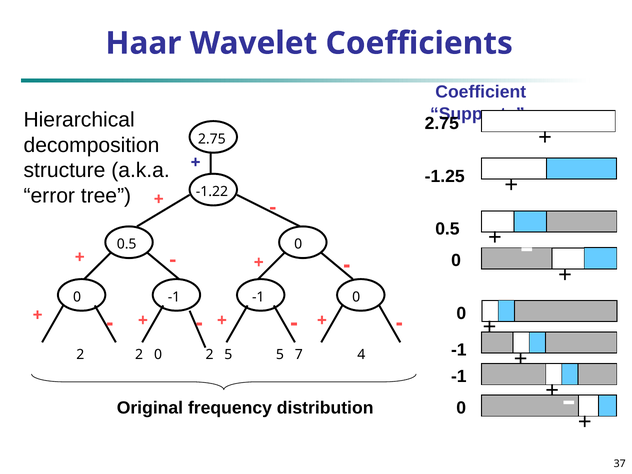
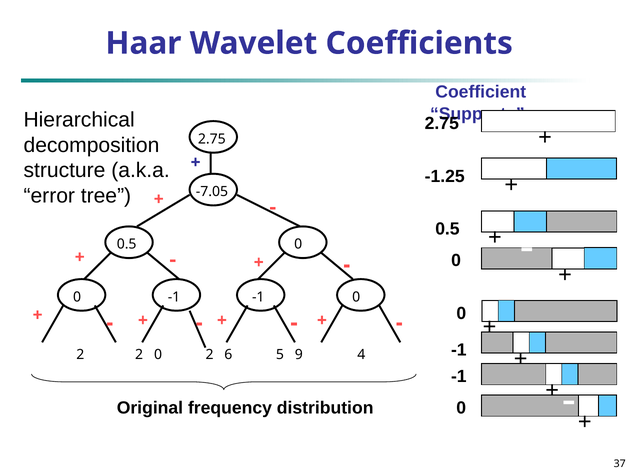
-1.22: -1.22 -> -7.05
2 5: 5 -> 6
7: 7 -> 9
